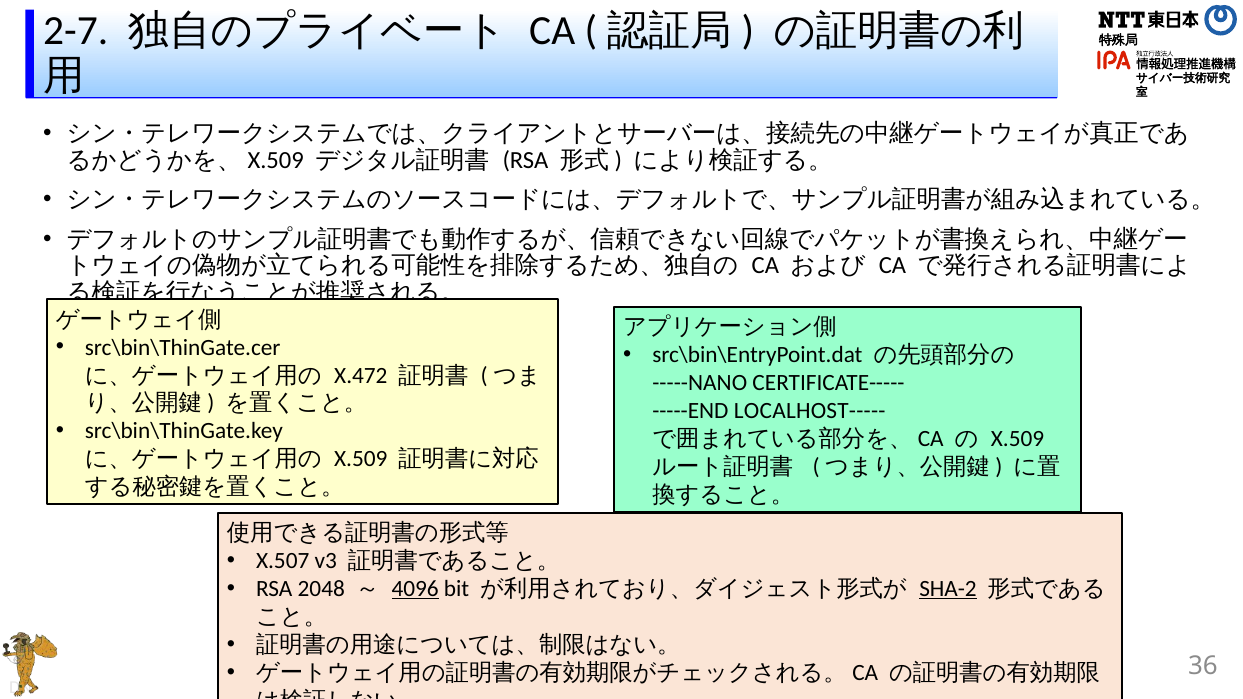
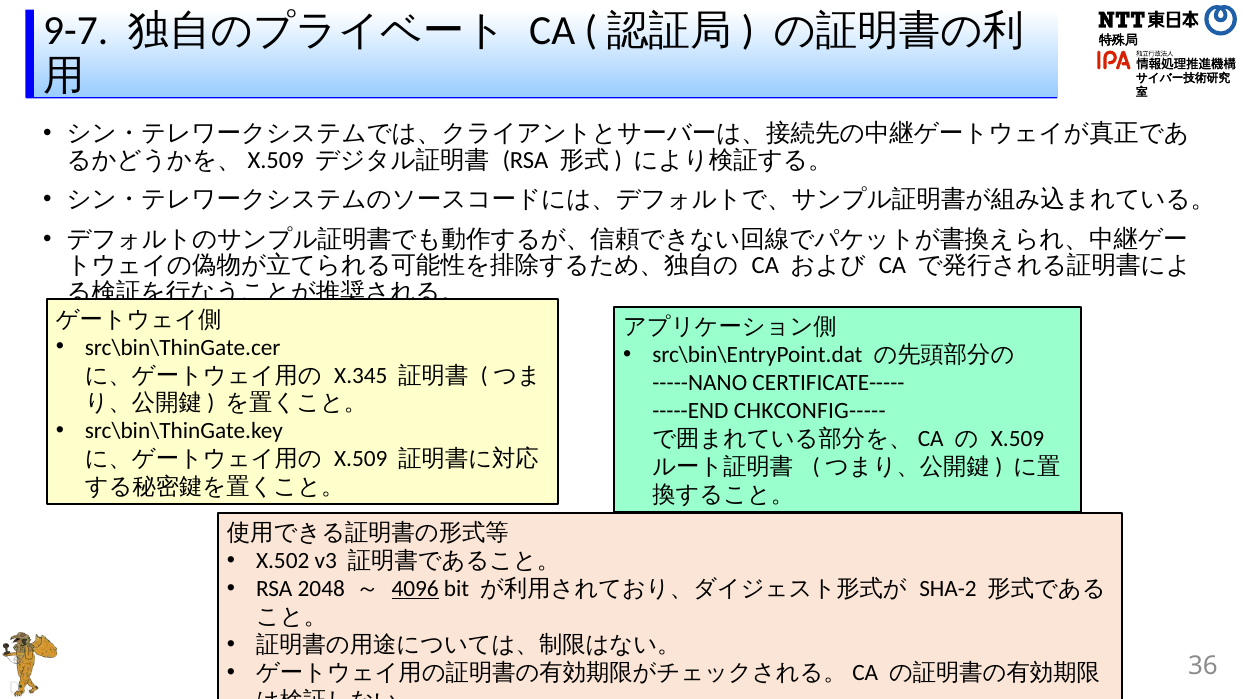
2-7: 2-7 -> 9-7
X.472: X.472 -> X.345
LOCALHOST-----: LOCALHOST----- -> CHKCONFIG-----
X.507: X.507 -> X.502
SHA-2 underline: present -> none
